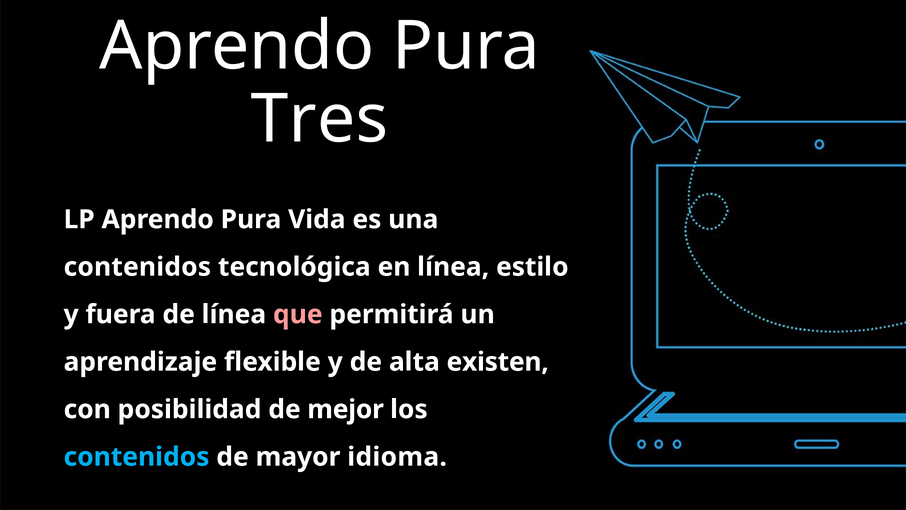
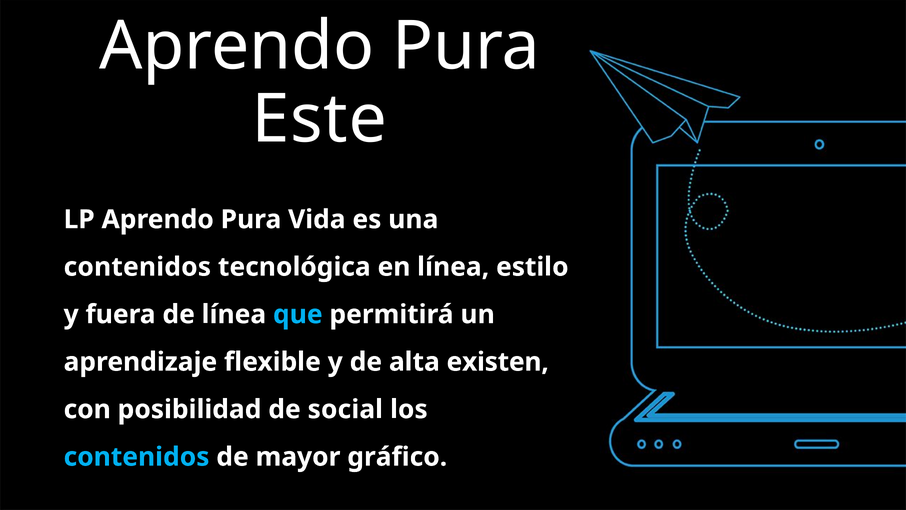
Tres: Tres -> Este
que colour: pink -> light blue
mejor: mejor -> social
idioma: idioma -> gráfico
